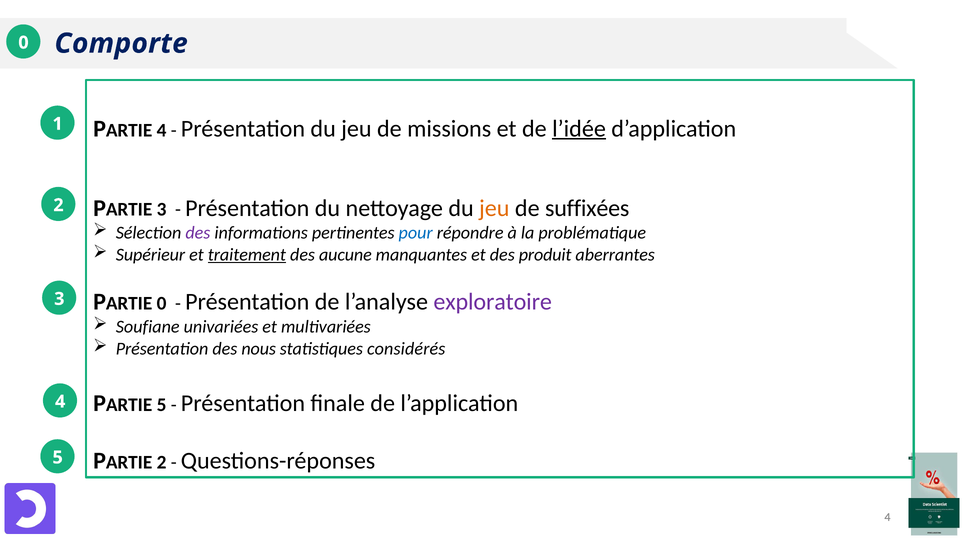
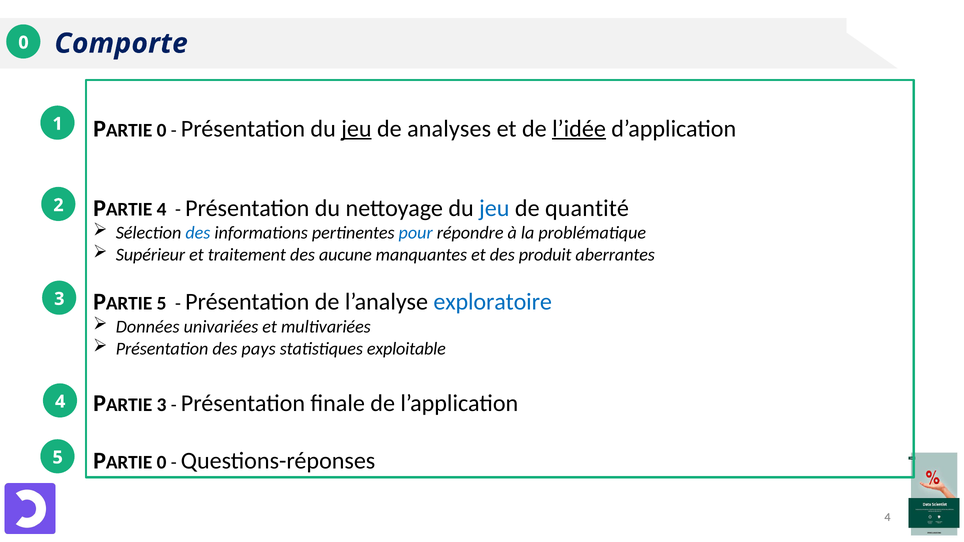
4 at (162, 130): 4 -> 0
jeu at (356, 129) underline: none -> present
missions: missions -> analyses
3 at (162, 210): 3 -> 4
jeu at (494, 208) colour: orange -> blue
suffixées: suffixées -> quantité
des at (198, 233) colour: purple -> blue
traitement underline: present -> none
0 at (162, 304): 0 -> 5
exploratoire colour: purple -> blue
Soufiane: Soufiane -> Données
nous: nous -> pays
considérés: considérés -> exploitable
5 at (162, 405): 5 -> 3
2 at (162, 463): 2 -> 0
